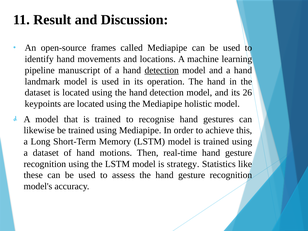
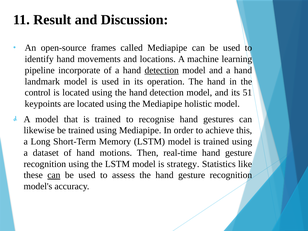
manuscript: manuscript -> incorporate
dataset at (38, 93): dataset -> control
26: 26 -> 51
can at (54, 175) underline: none -> present
